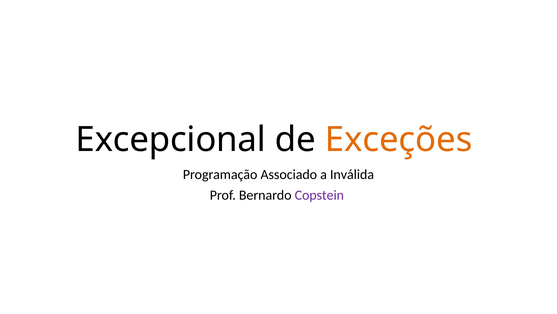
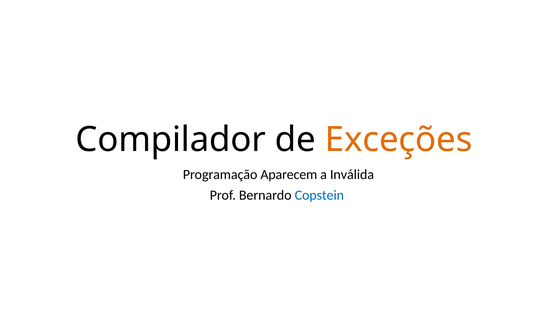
Excepcional: Excepcional -> Compilador
Associado: Associado -> Aparecem
Copstein colour: purple -> blue
